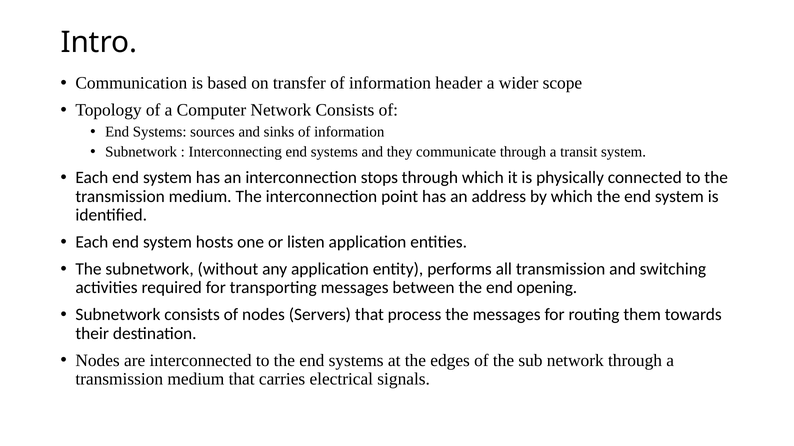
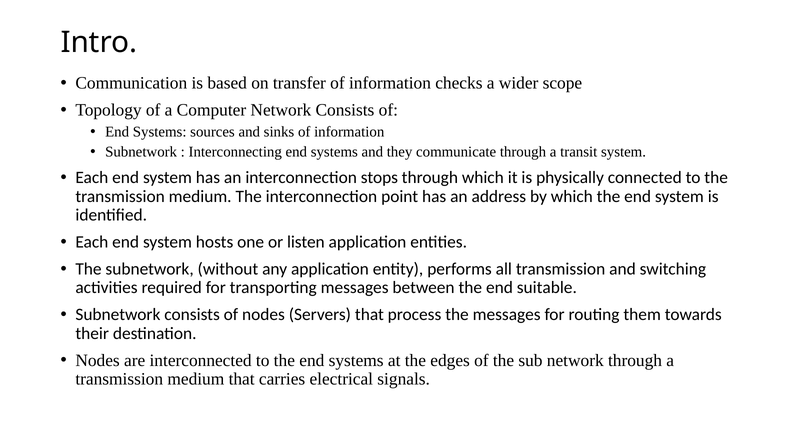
header: header -> checks
opening: opening -> suitable
